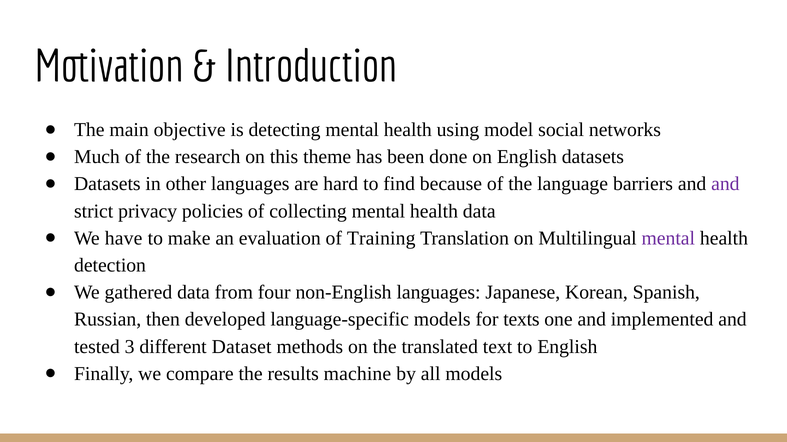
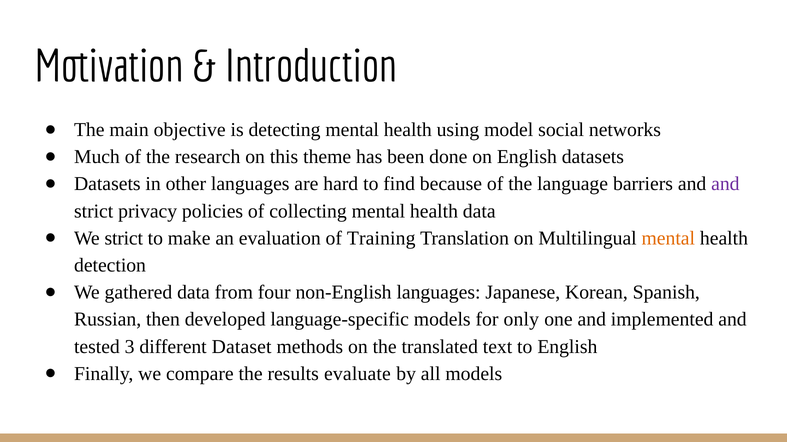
We have: have -> strict
mental at (668, 239) colour: purple -> orange
texts: texts -> only
machine: machine -> evaluate
